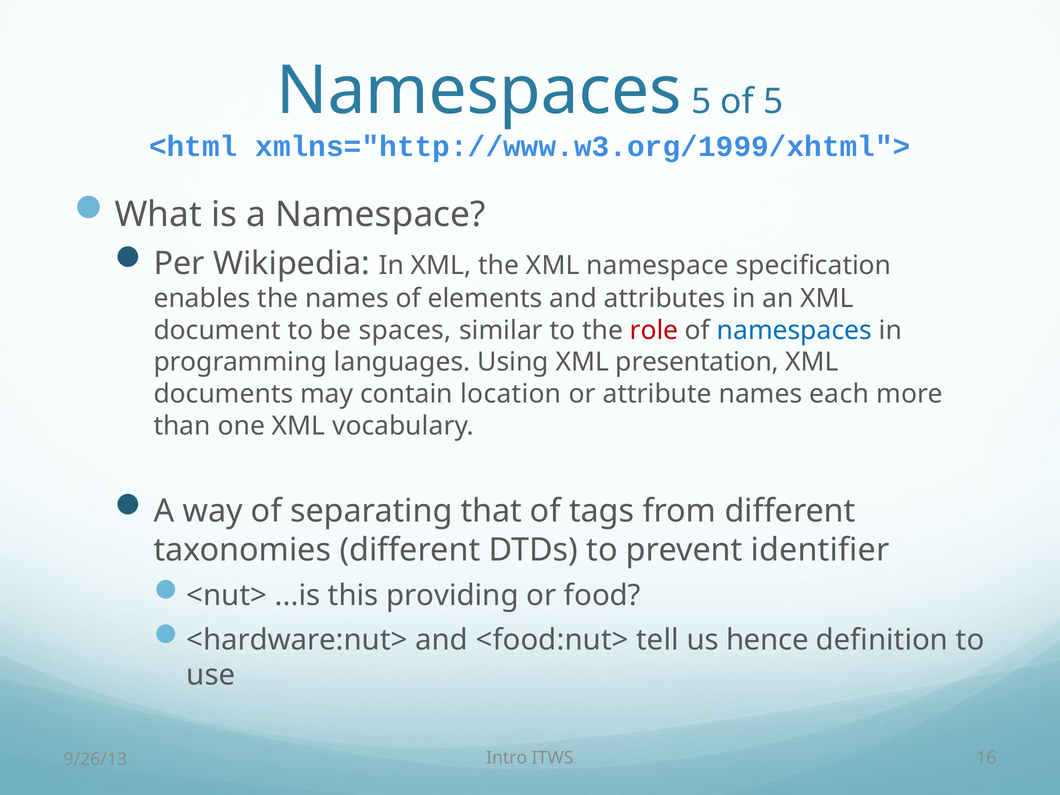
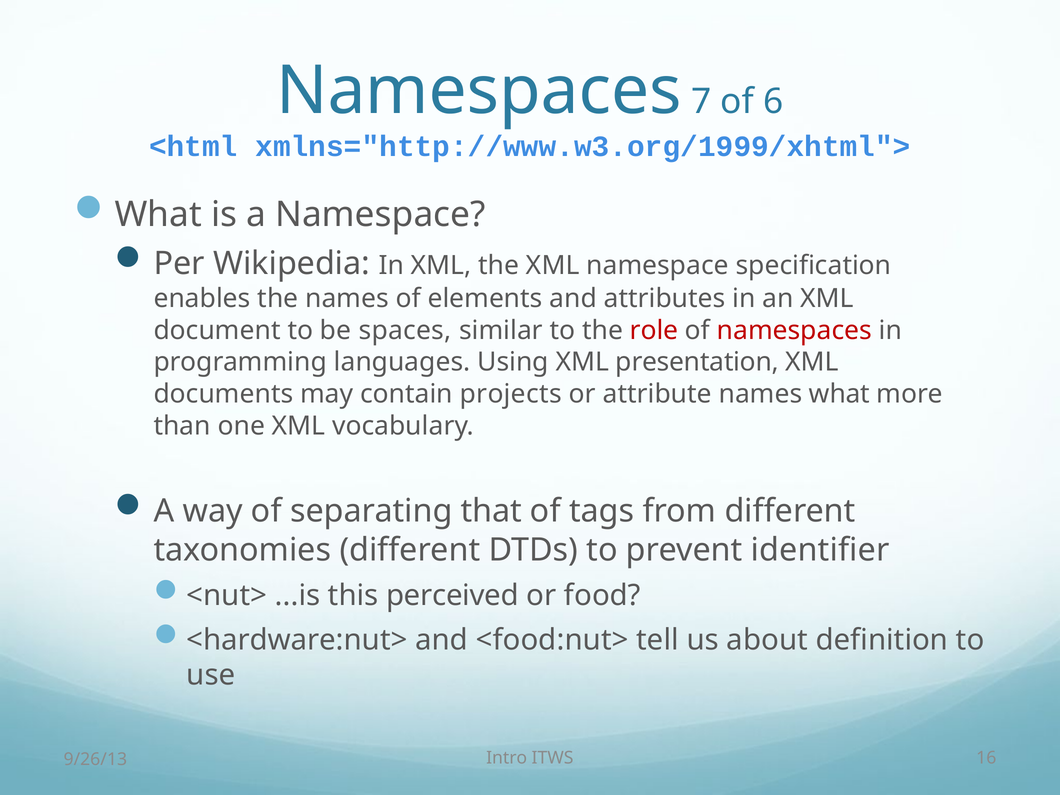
Namespaces 5: 5 -> 7
of 5: 5 -> 6
namespaces at (794, 330) colour: blue -> red
location: location -> projects
names each: each -> what
providing: providing -> perceived
hence: hence -> about
